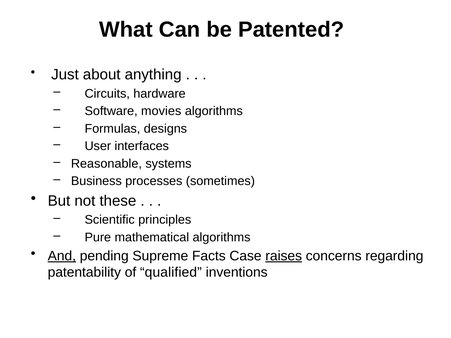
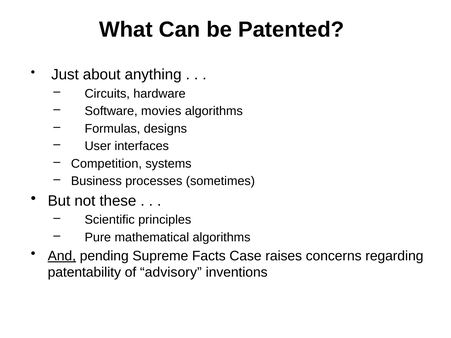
Reasonable: Reasonable -> Competition
raises underline: present -> none
qualified: qualified -> advisory
